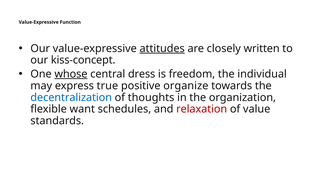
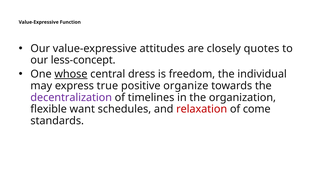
attitudes underline: present -> none
written: written -> quotes
kiss-concept: kiss-concept -> less-concept
decentralization colour: blue -> purple
thoughts: thoughts -> timelines
value: value -> come
